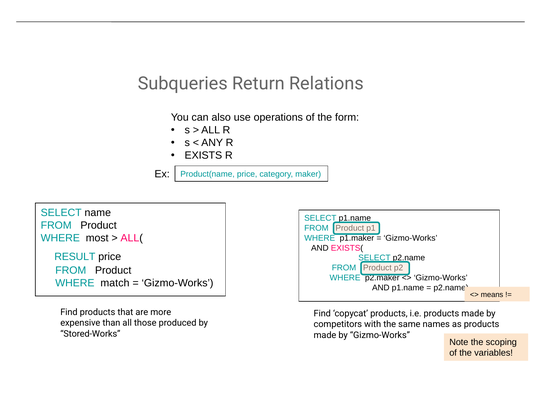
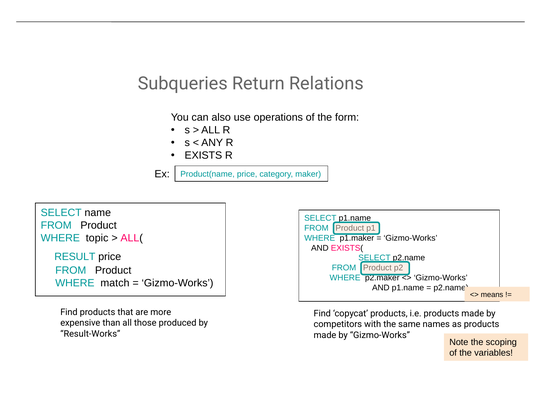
most: most -> topic
Stored-Works: Stored-Works -> Result-Works
